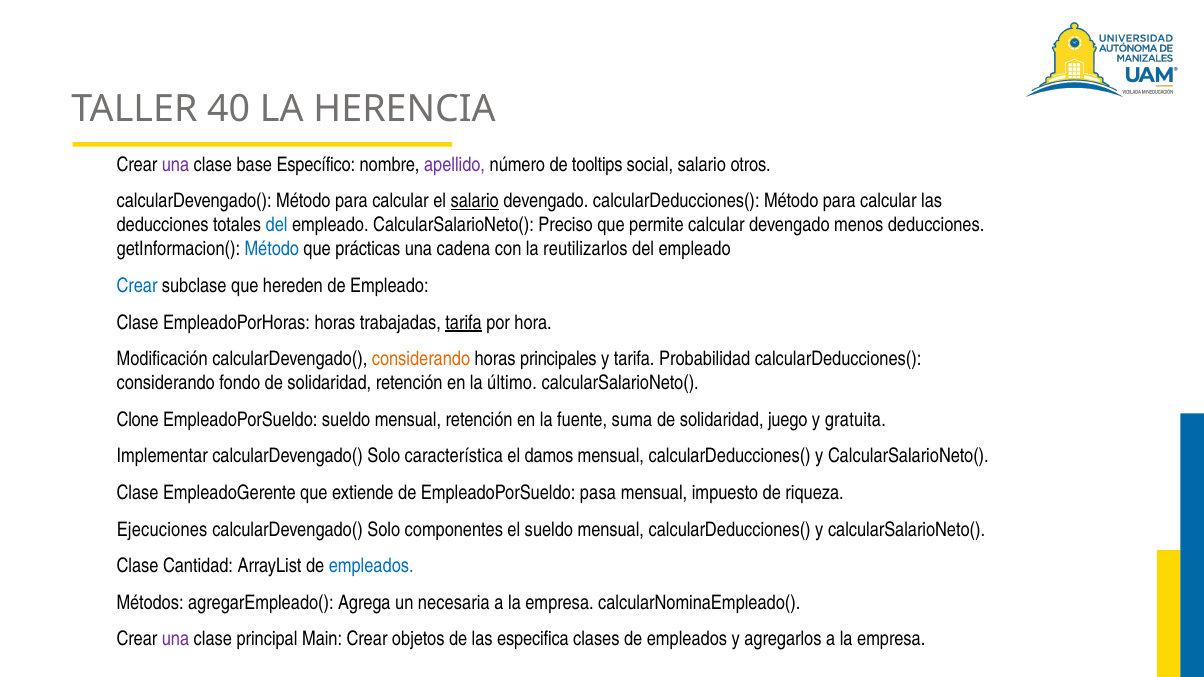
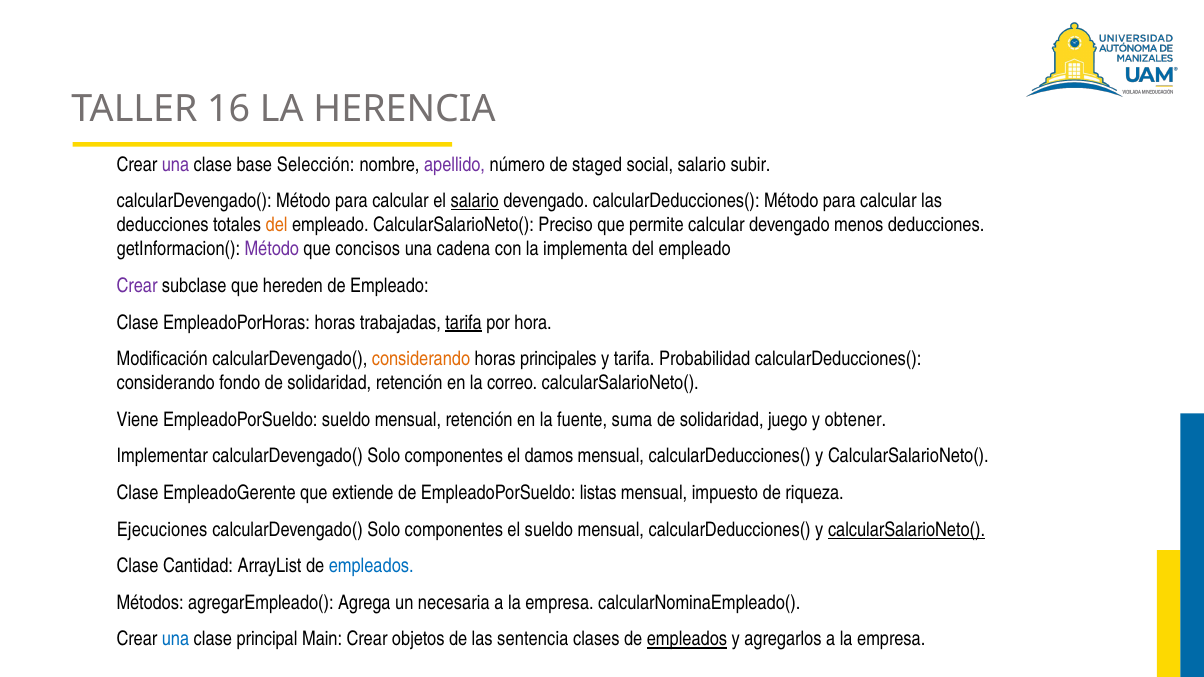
40: 40 -> 16
Específico: Específico -> Selección
tooltips: tooltips -> staged
otros: otros -> subir
del at (277, 225) colour: blue -> orange
Método at (272, 249) colour: blue -> purple
prácticas: prácticas -> concisos
reutilizarlos: reutilizarlos -> implementa
Crear at (137, 286) colour: blue -> purple
último: último -> correo
Clone: Clone -> Viene
gratuita: gratuita -> obtener
Implementar calcularDevengado( Solo característica: característica -> componentes
pasa: pasa -> listas
calcularSalarioNeto( at (907, 530) underline: none -> present
una at (176, 640) colour: purple -> blue
especifica: especifica -> sentencia
empleados at (687, 640) underline: none -> present
